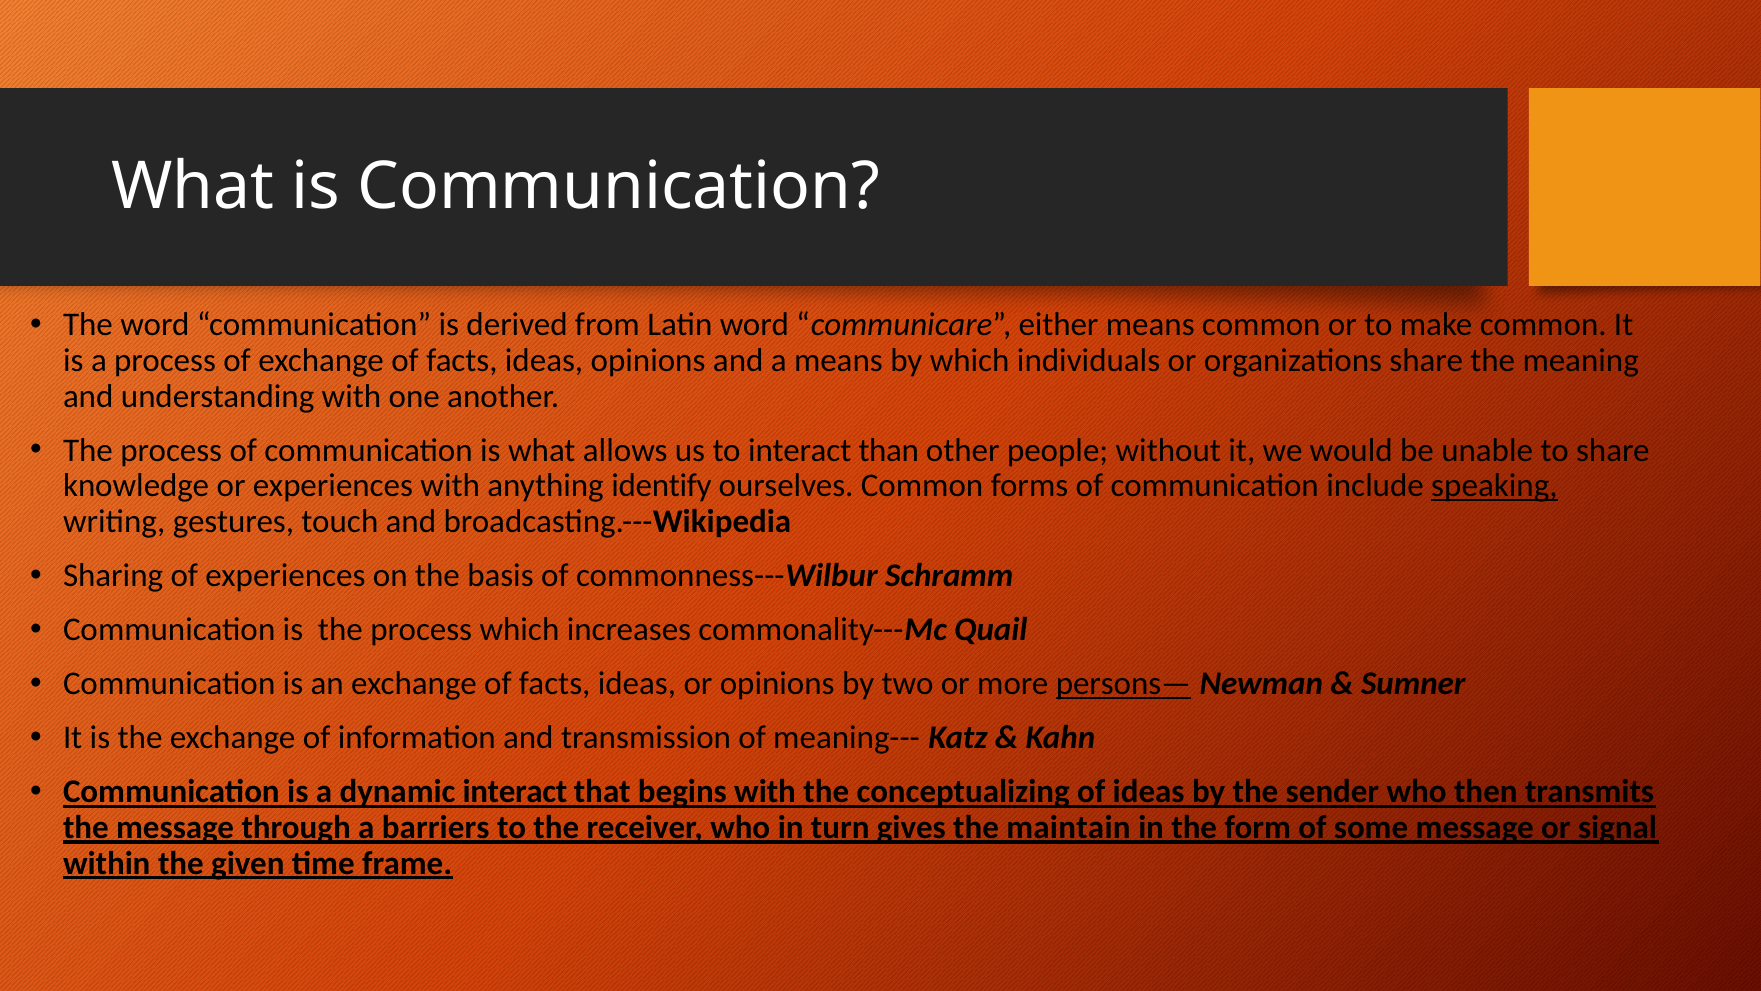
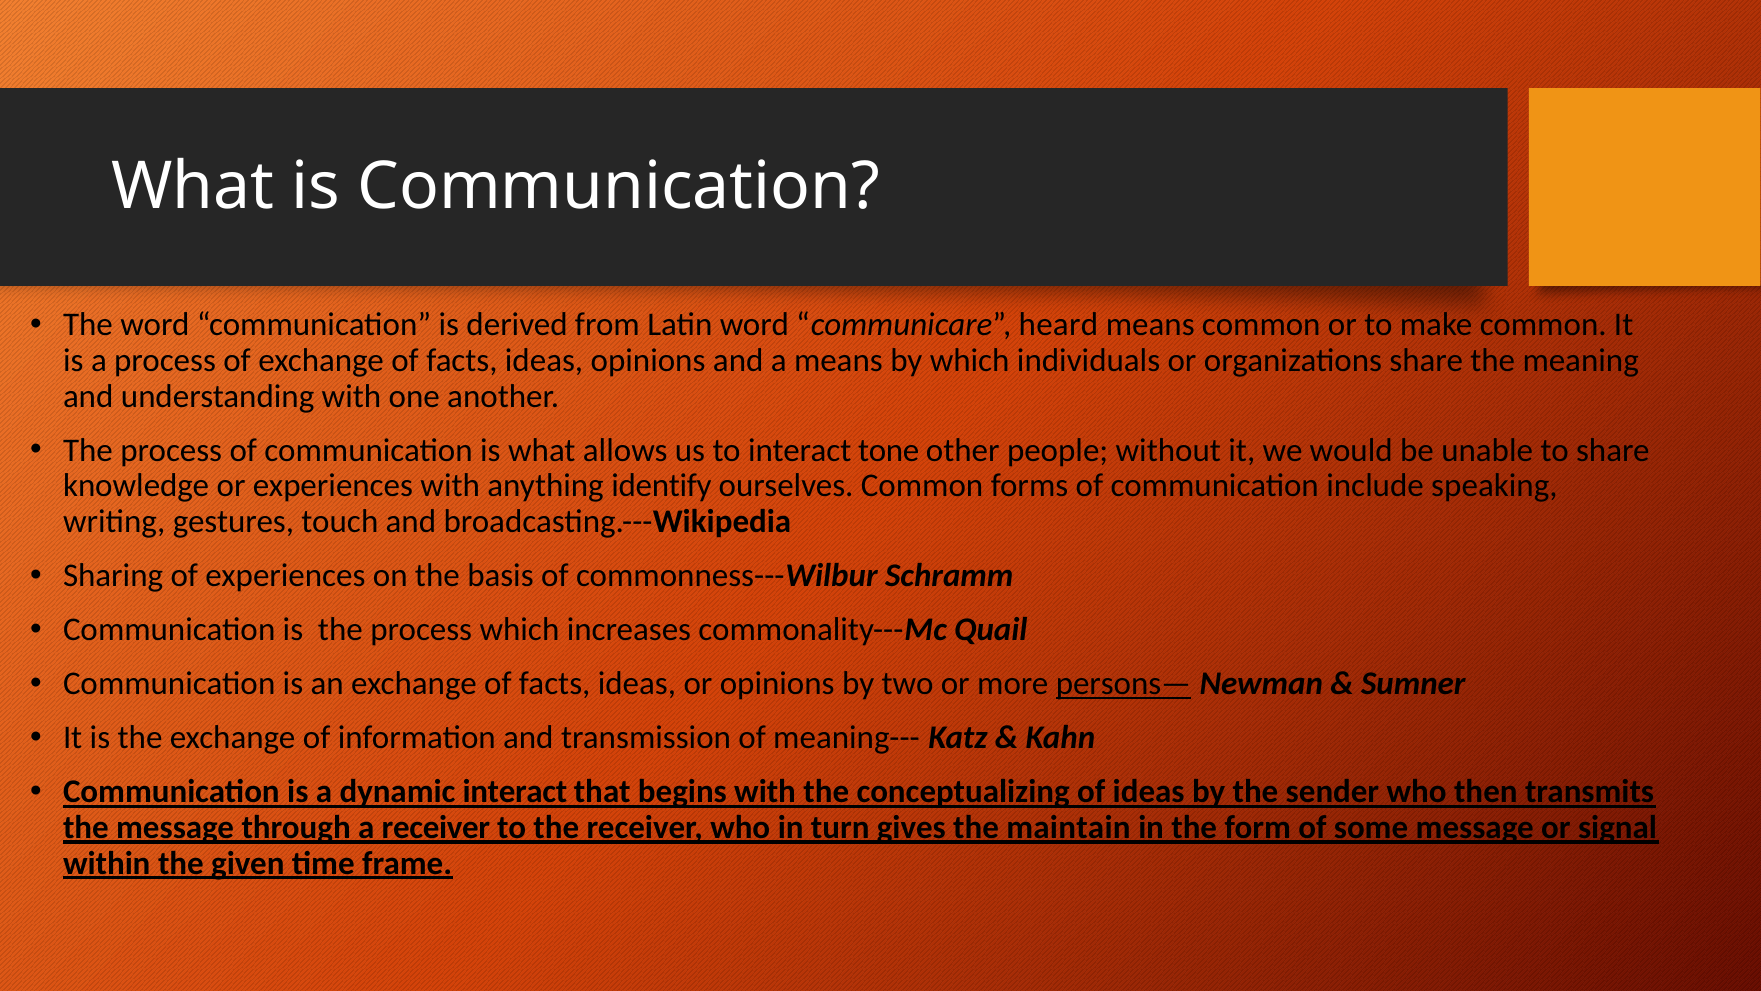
either: either -> heard
than: than -> tone
speaking underline: present -> none
a barriers: barriers -> receiver
